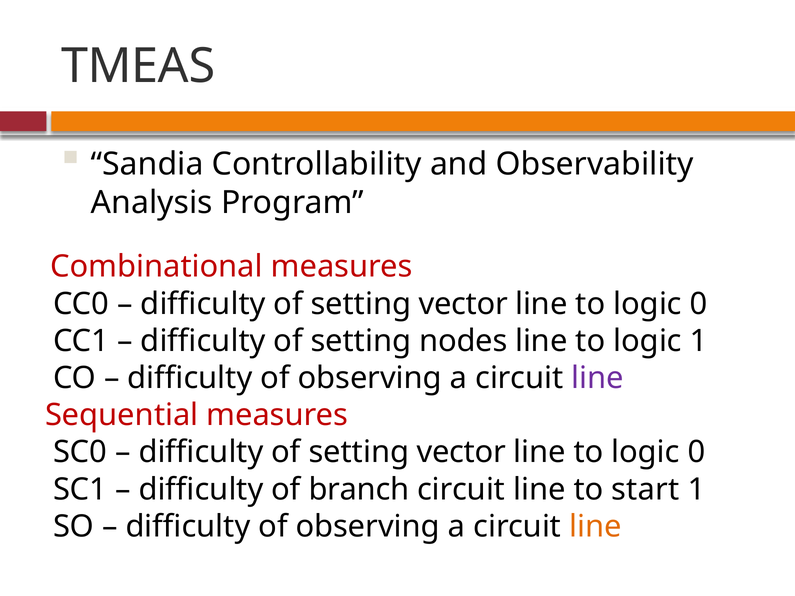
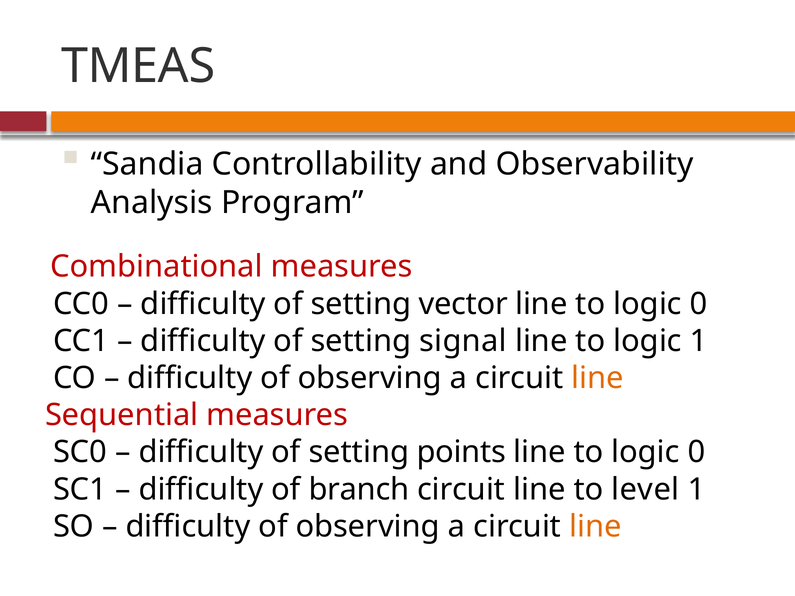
nodes: nodes -> signal
line at (597, 378) colour: purple -> orange
vector at (461, 452): vector -> points
start: start -> level
